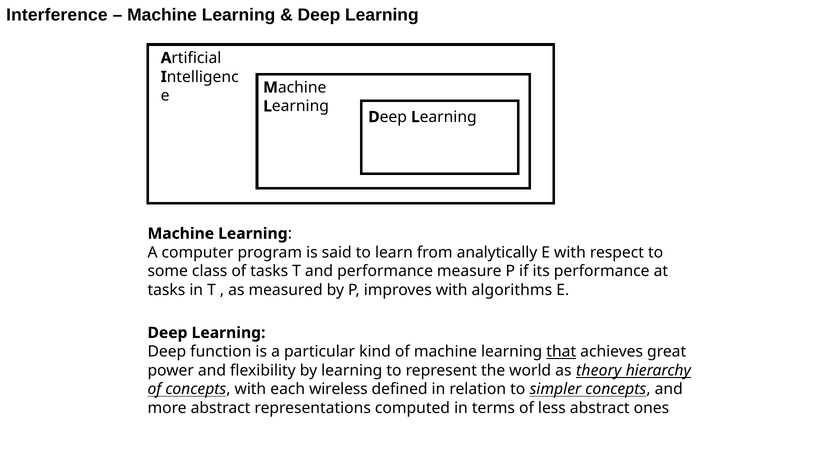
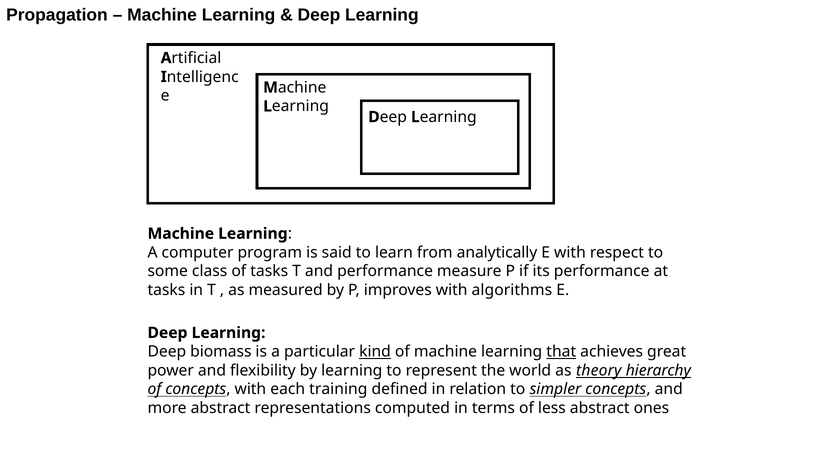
Interference: Interference -> Propagation
function: function -> biomass
kind underline: none -> present
wireless: wireless -> training
